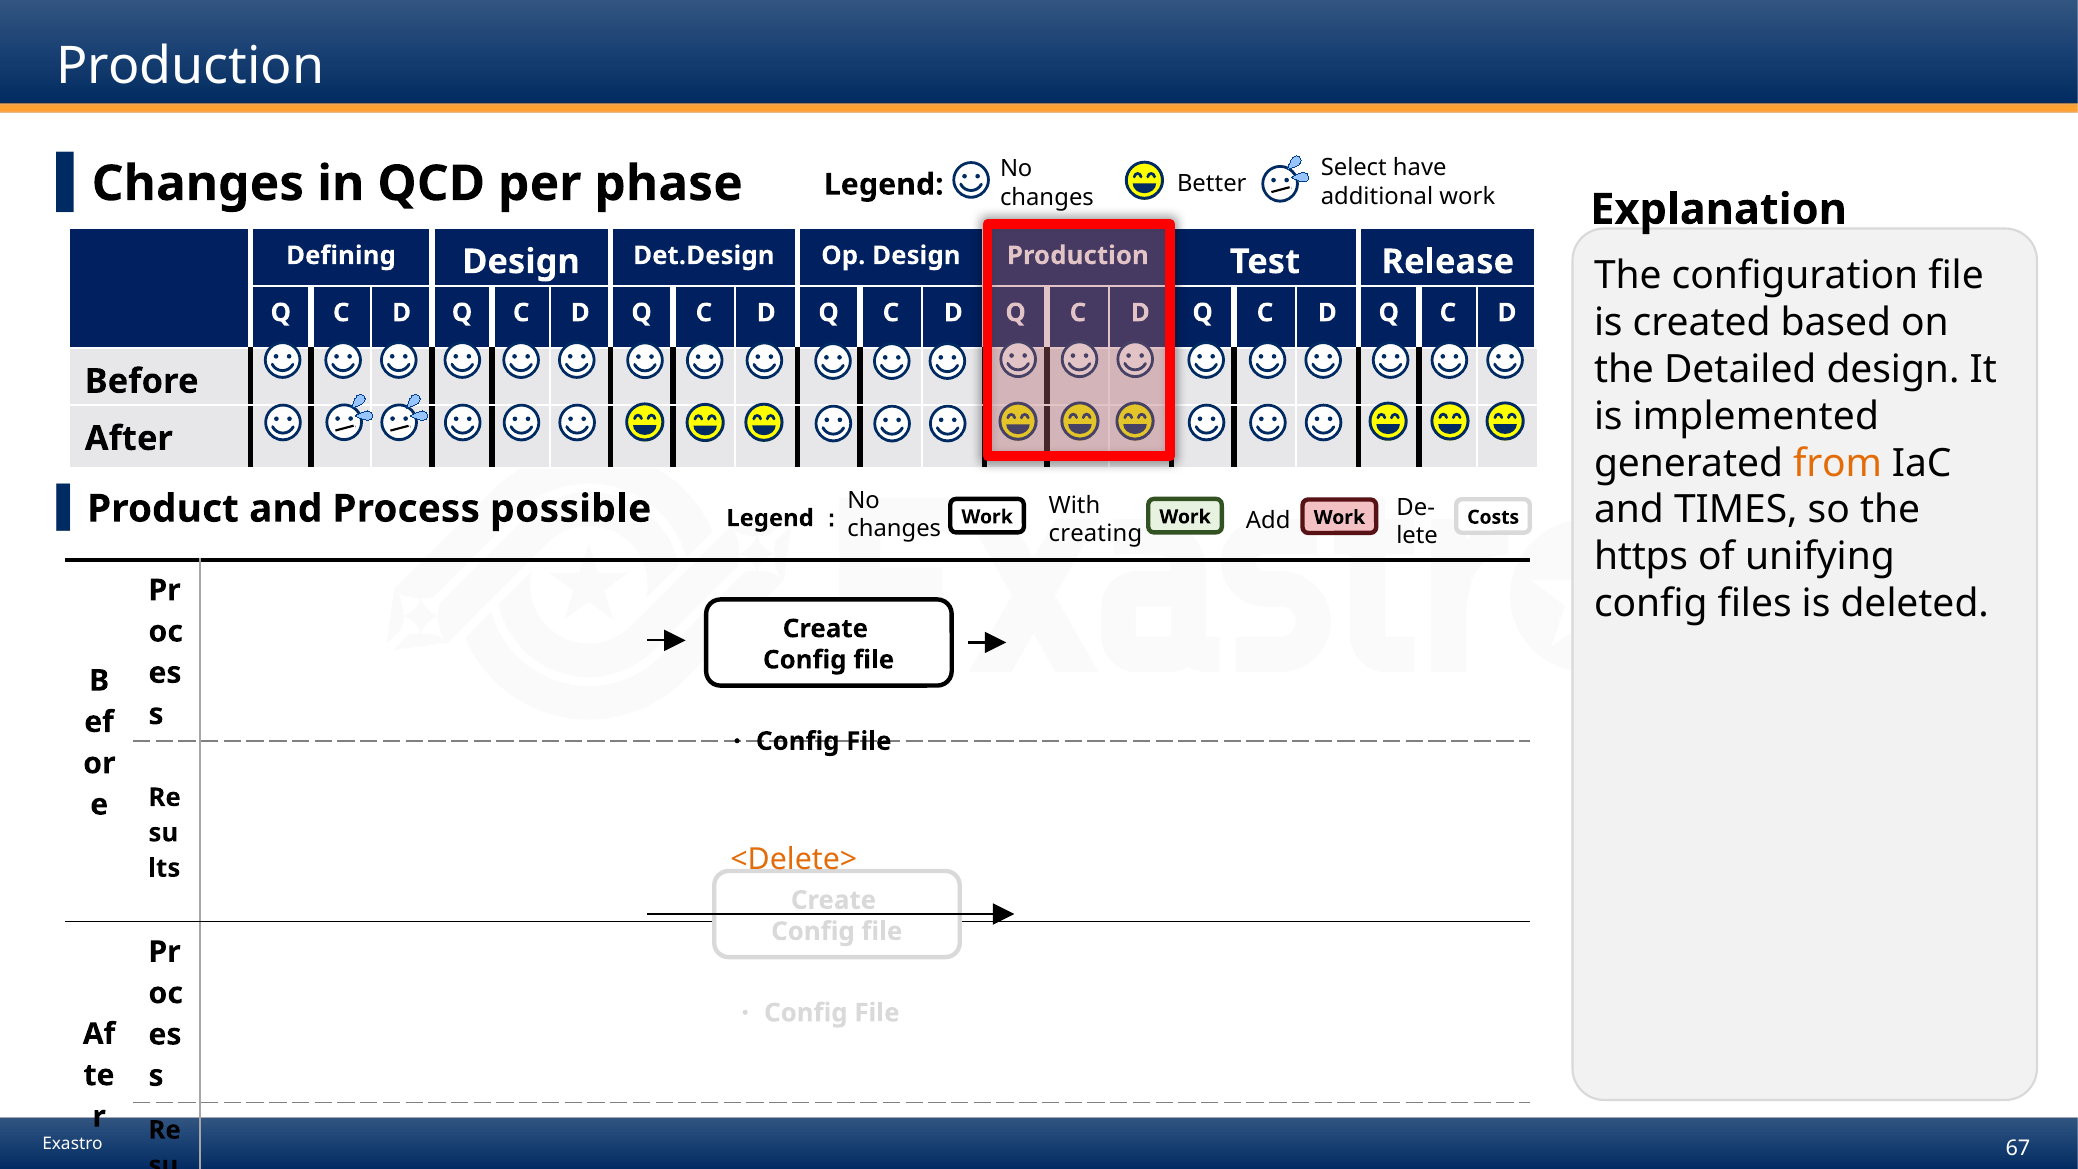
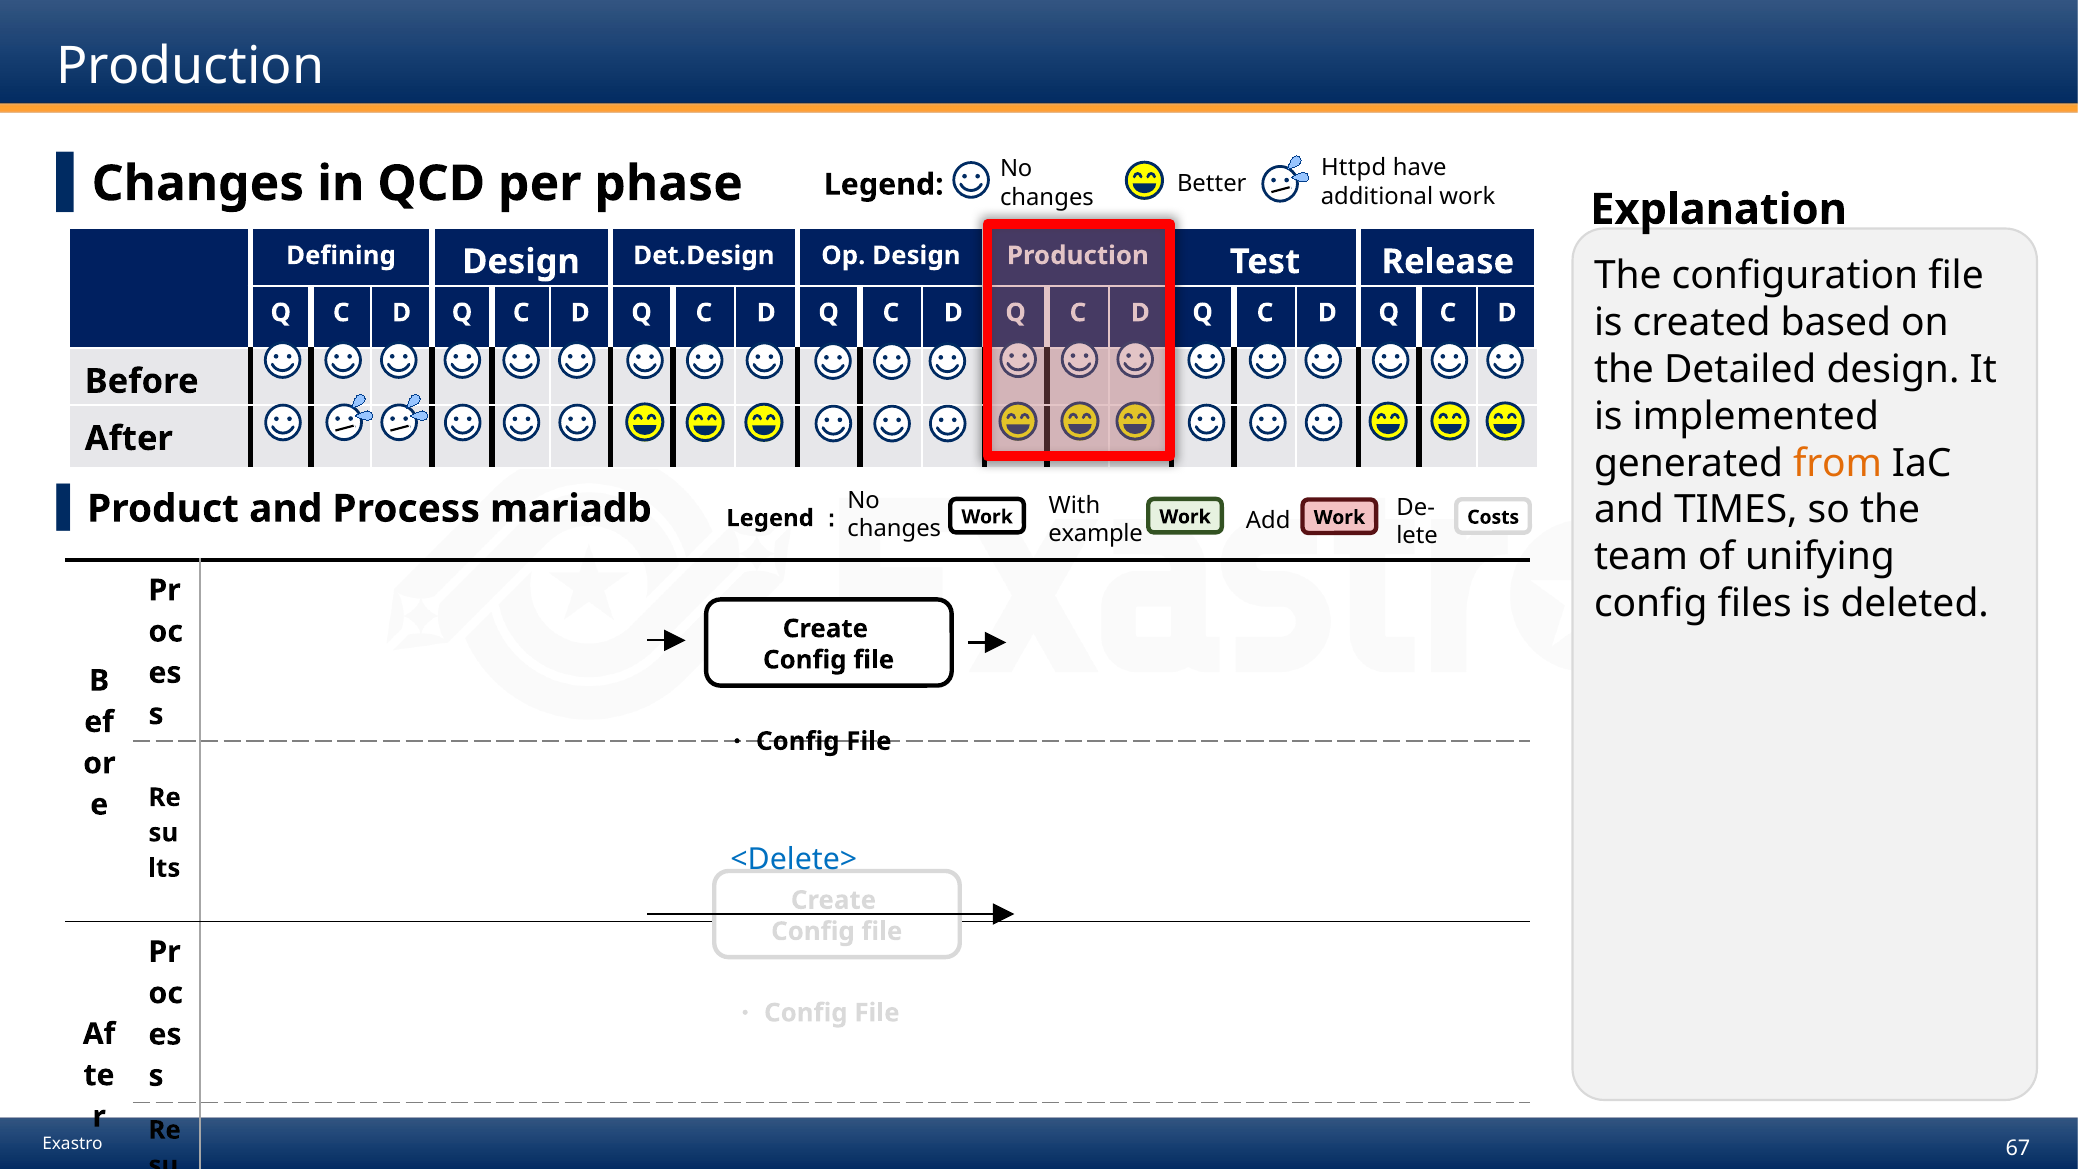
Select: Select -> Httpd
possible: possible -> mariadb
creating: creating -> example
https: https -> team
<Delete> colour: orange -> blue
